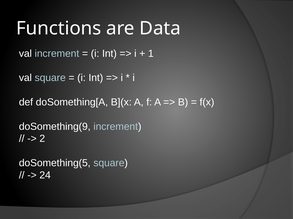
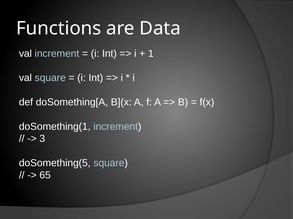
doSomething(9: doSomething(9 -> doSomething(1
2: 2 -> 3
24: 24 -> 65
